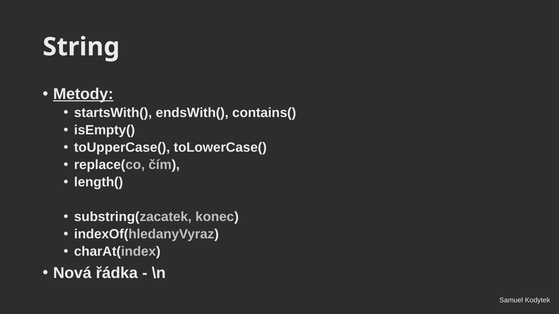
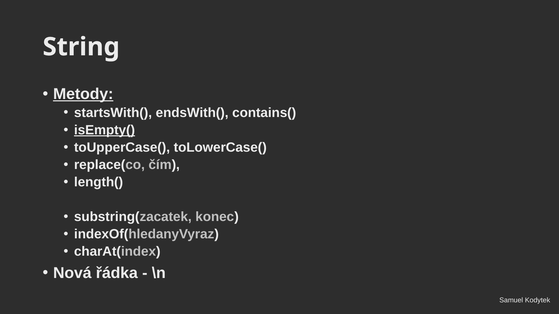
isEmpty( underline: none -> present
